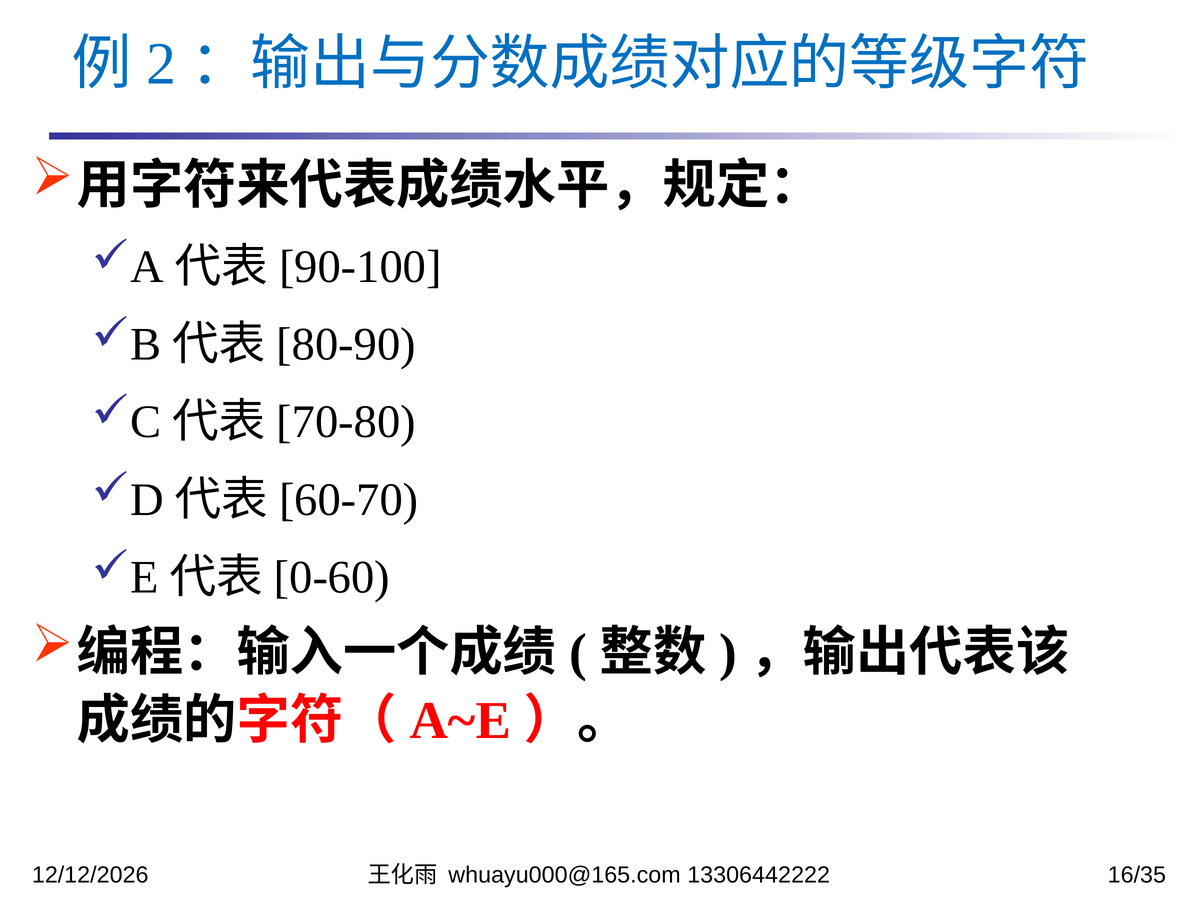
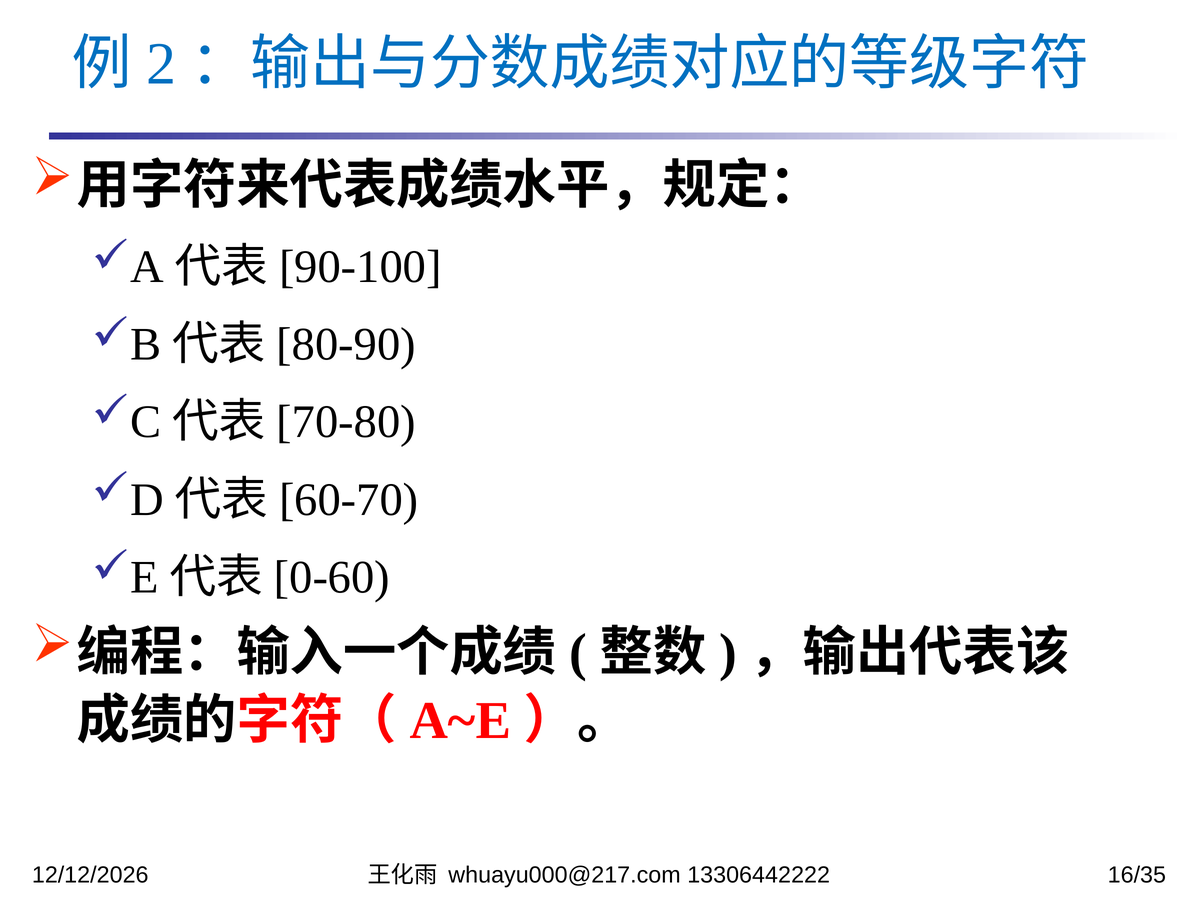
whuayu000@165.com: whuayu000@165.com -> whuayu000@217.com
